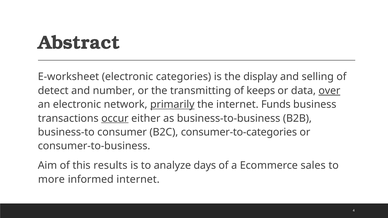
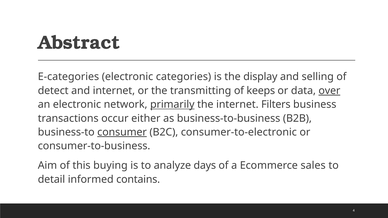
E-worksheet: E-worksheet -> E-categories
and number: number -> internet
Funds: Funds -> Filters
occur underline: present -> none
consumer underline: none -> present
consumer-to-categories: consumer-to-categories -> consumer-to-electronic
results: results -> buying
more: more -> detail
informed internet: internet -> contains
